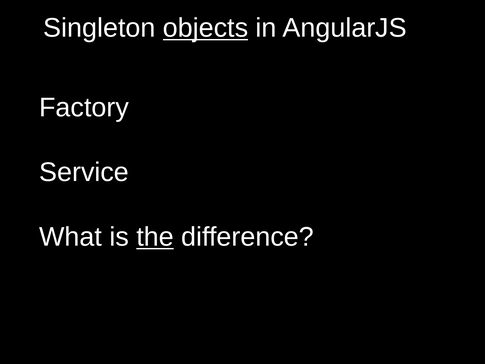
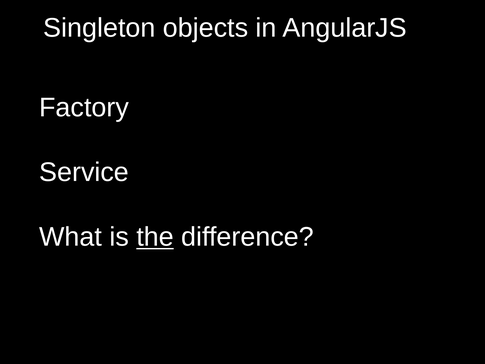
objects underline: present -> none
